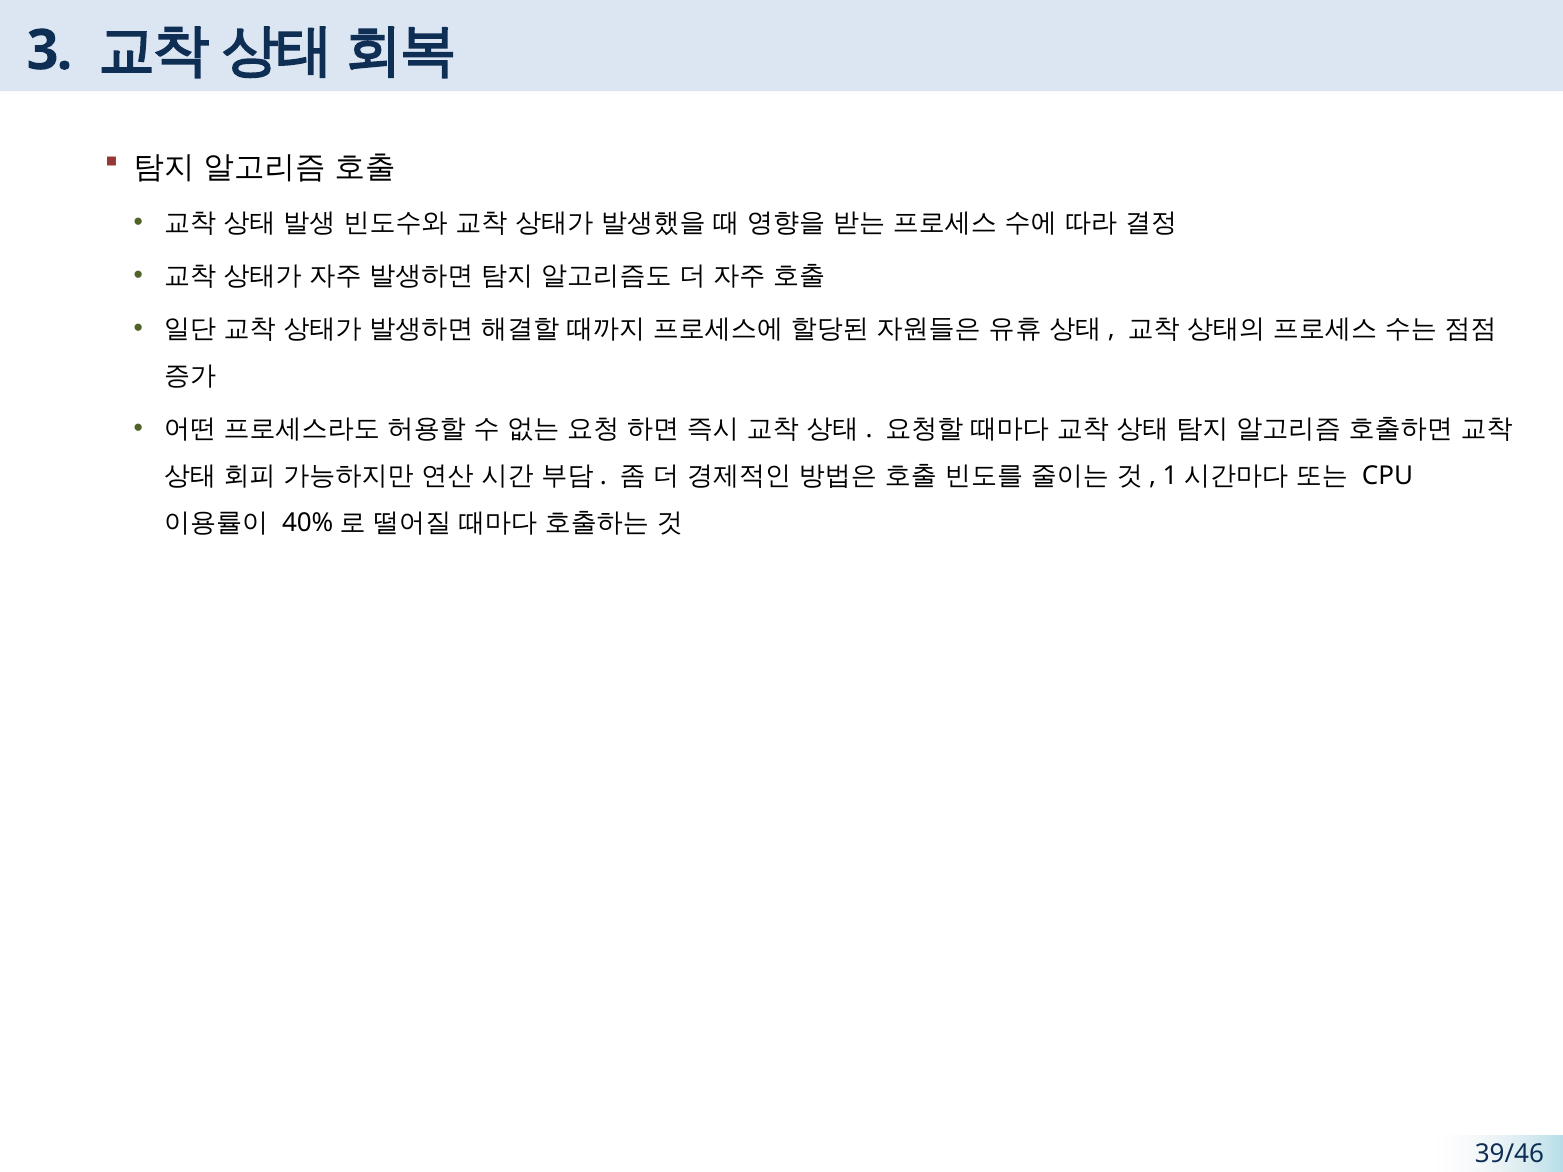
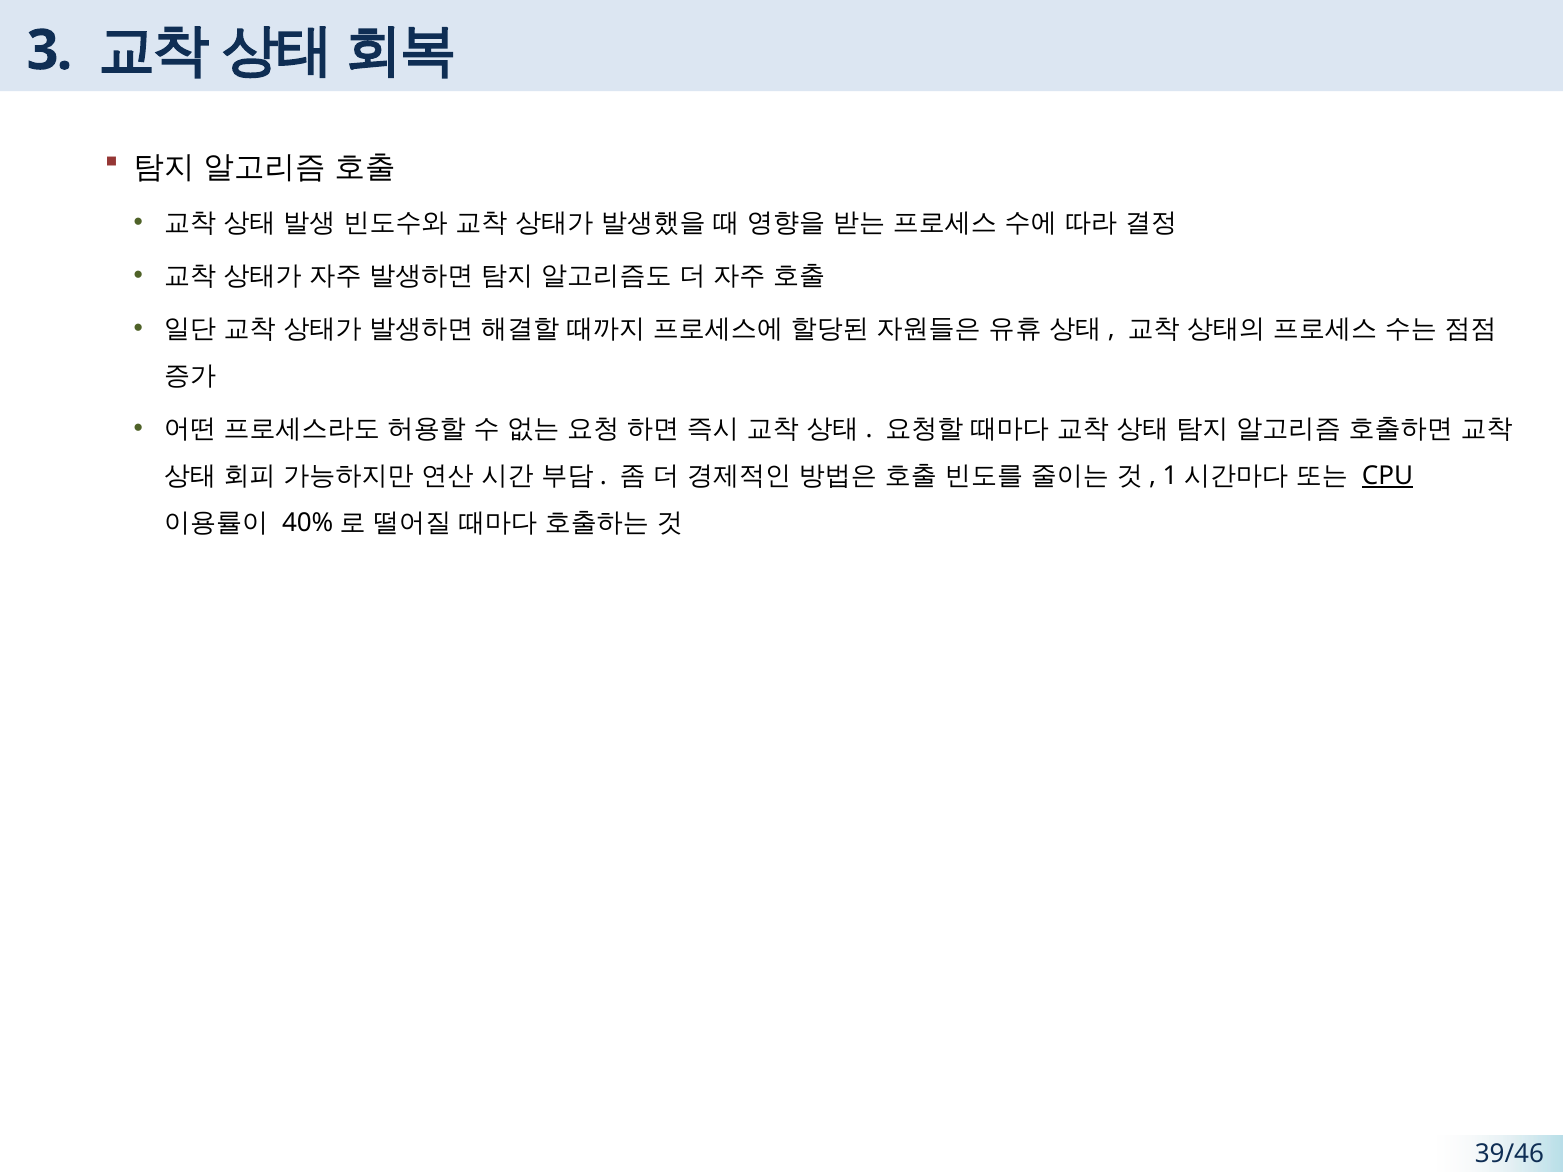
CPU underline: none -> present
